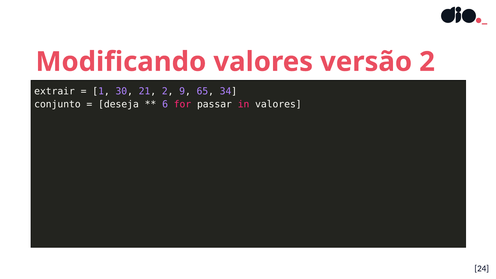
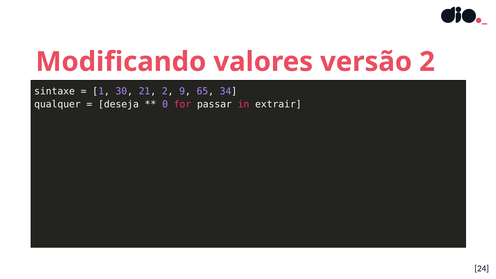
extrair: extrair -> sintaxe
conjunto: conjunto -> qualquer
6: 6 -> 0
in valores: valores -> extrair
